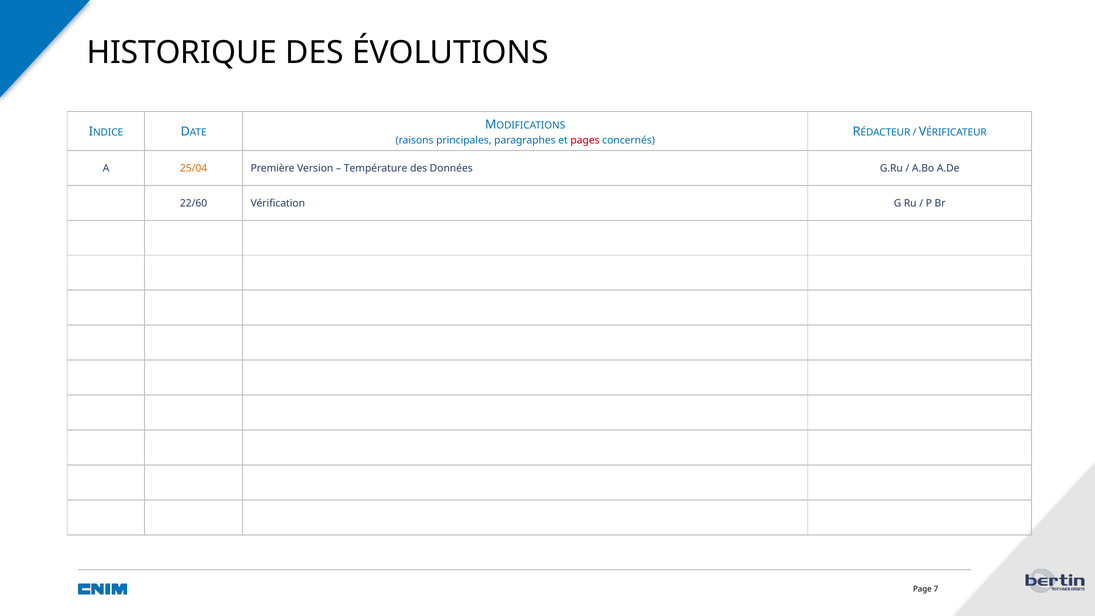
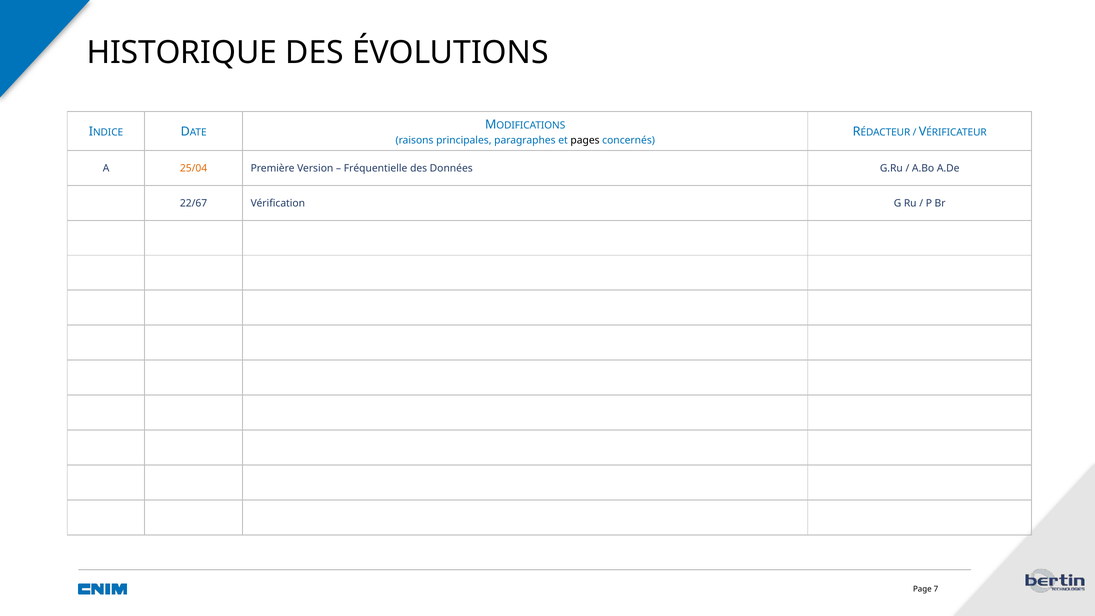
pages colour: red -> black
Température: Température -> Fréquentielle
22/60: 22/60 -> 22/67
